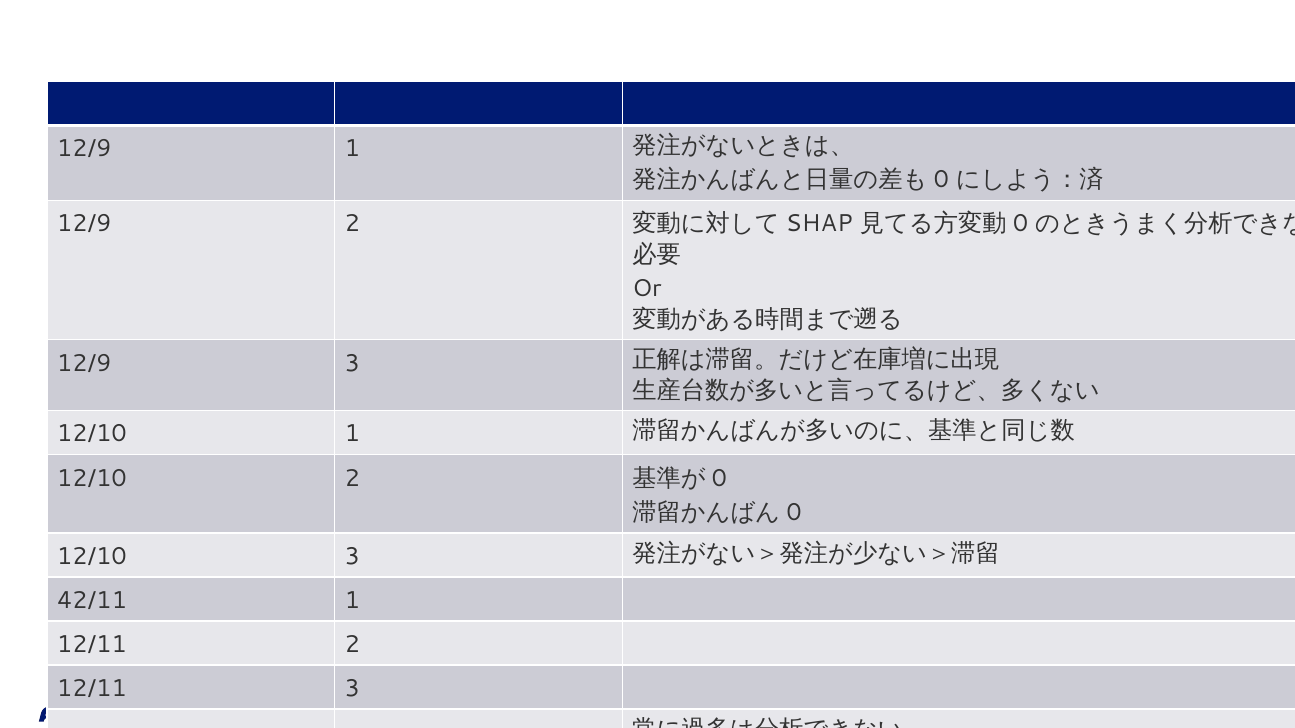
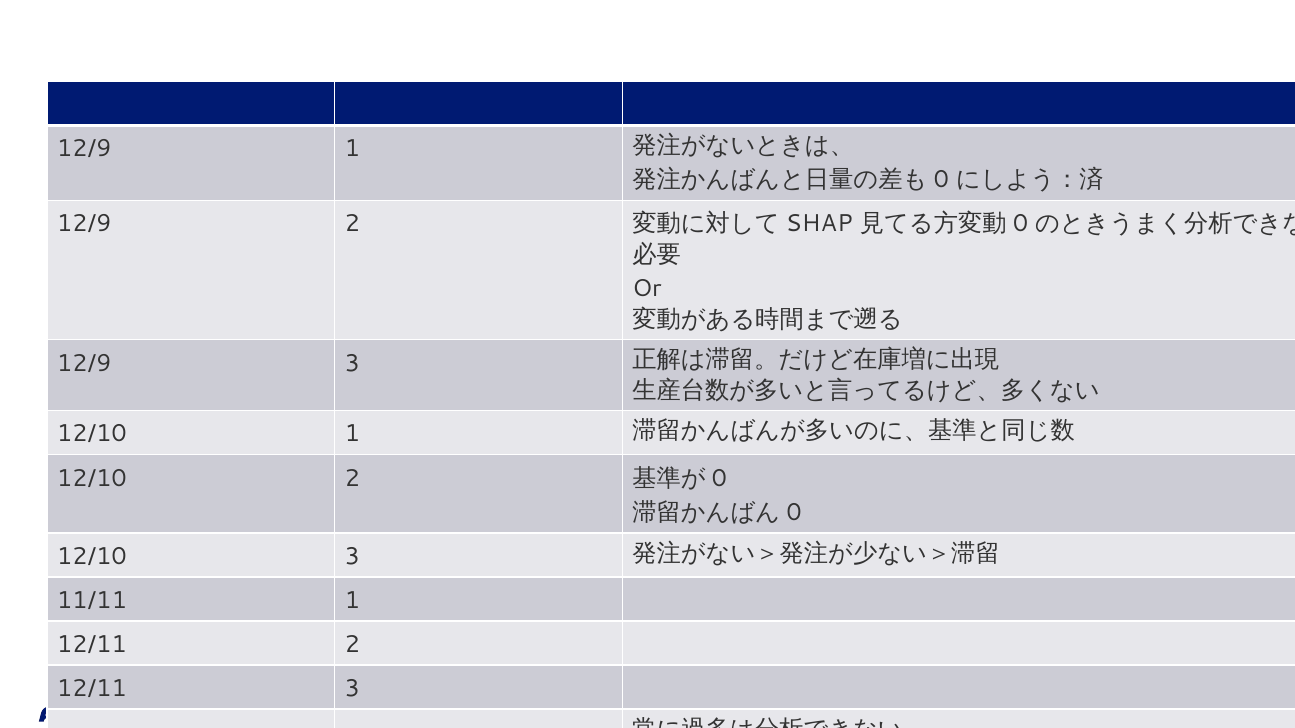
42/11: 42/11 -> 11/11
